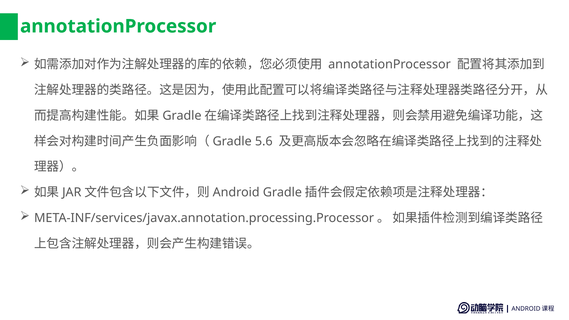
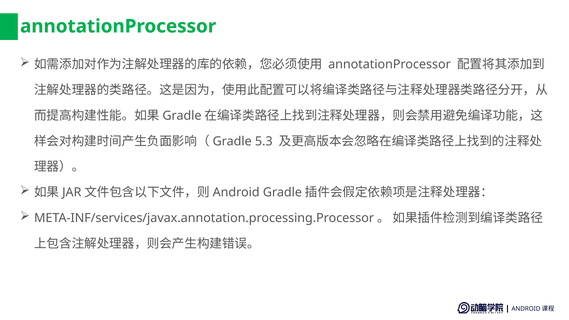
5.6: 5.6 -> 5.3
